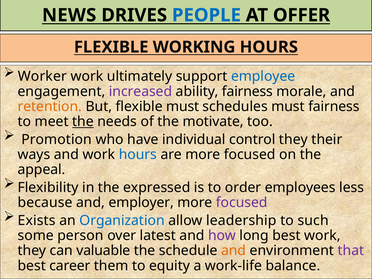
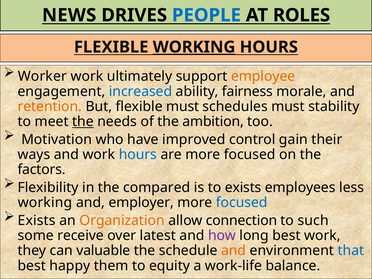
OFFER: OFFER -> ROLES
WORKING at (194, 47) underline: none -> present
employee colour: blue -> orange
increased colour: purple -> blue
must fairness: fairness -> stability
motivate: motivate -> ambition
Promotion: Promotion -> Motivation
individual: individual -> improved
control they: they -> gain
appeal: appeal -> factors
expressed: expressed -> compared
to order: order -> exists
because at (45, 203): because -> working
focused at (242, 203) colour: purple -> blue
Organization colour: blue -> orange
leadership: leadership -> connection
person: person -> receive
that colour: purple -> blue
career: career -> happy
